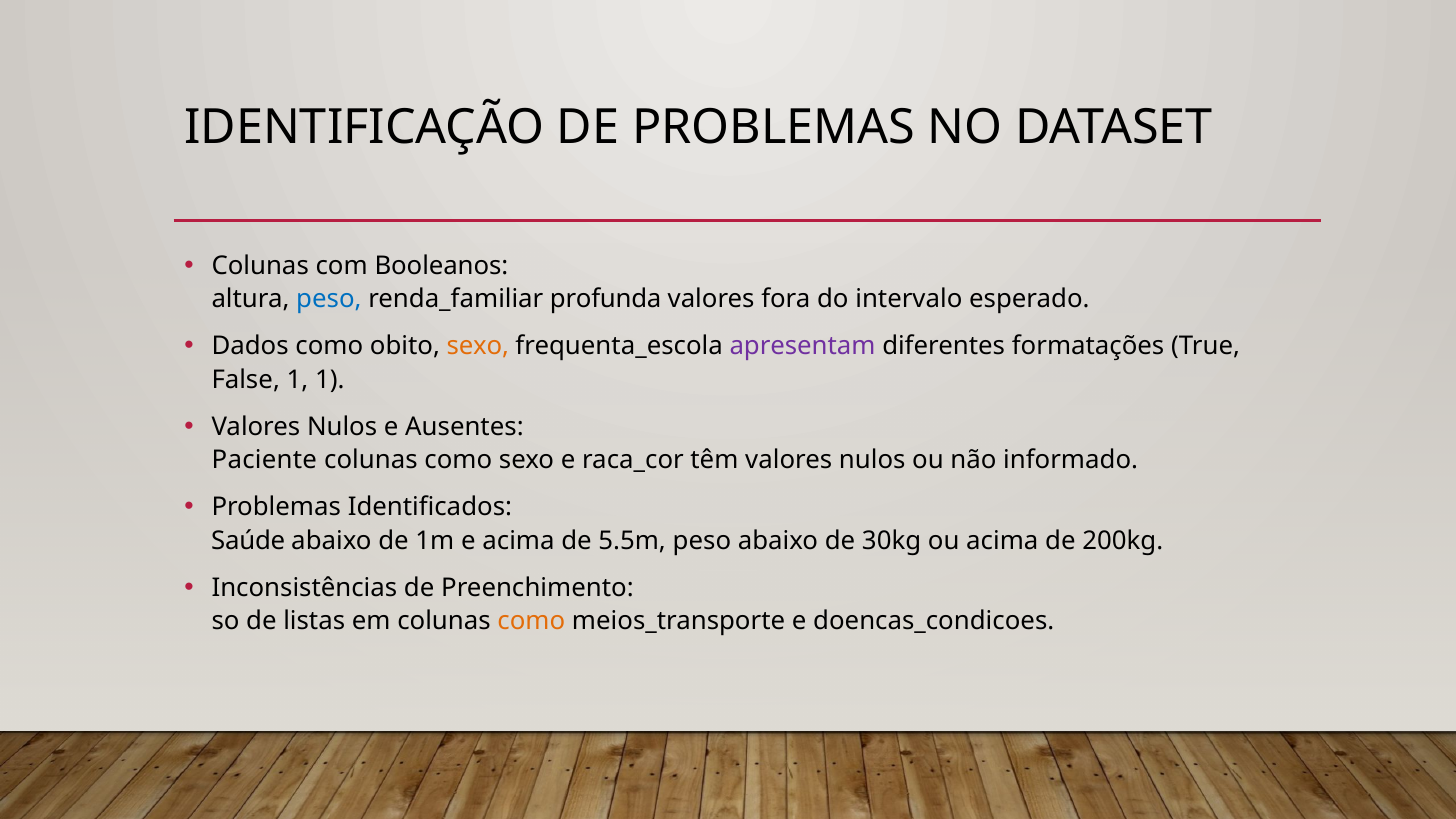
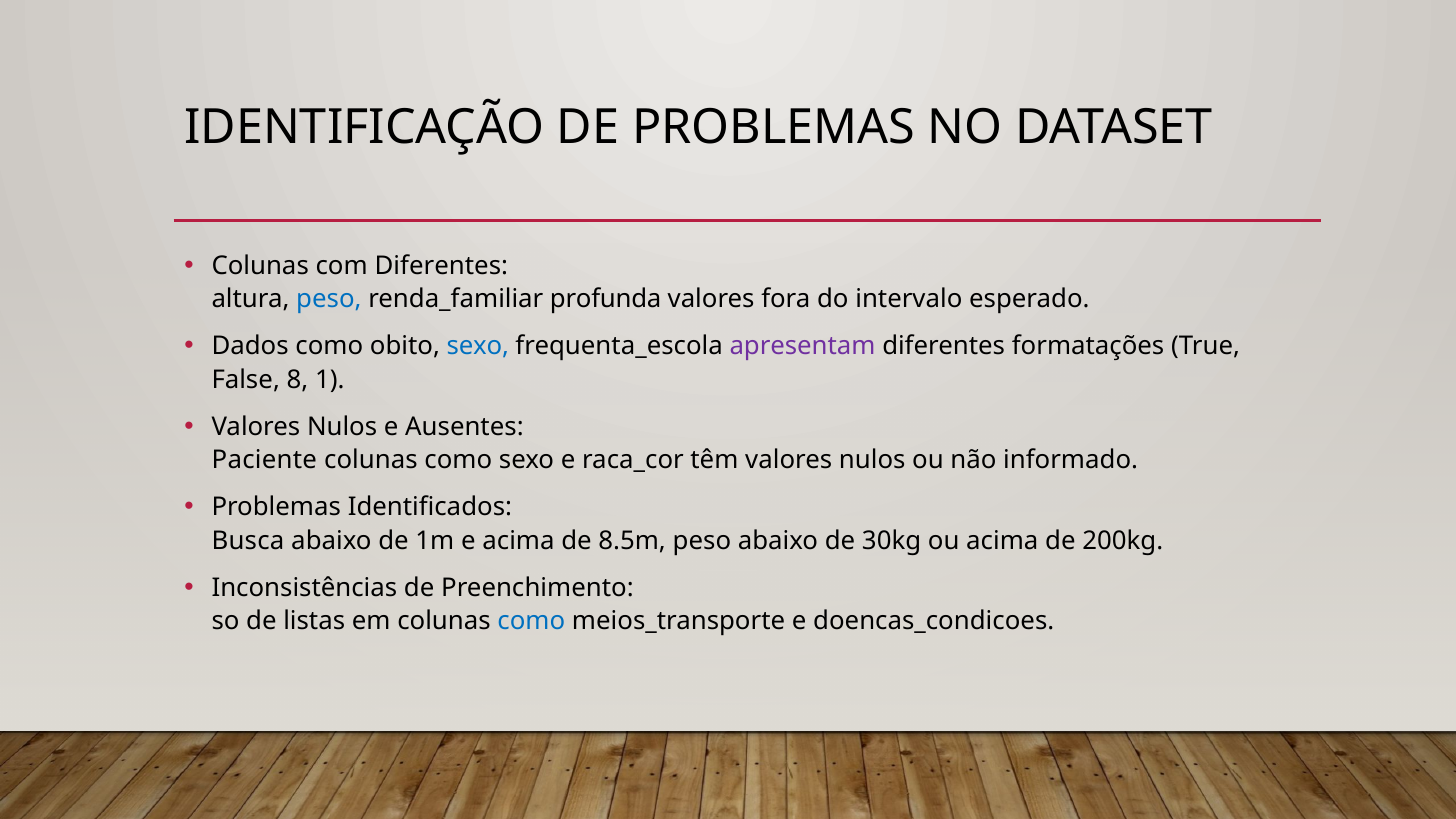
com Booleanos: Booleanos -> Diferentes
sexo at (478, 346) colour: orange -> blue
False 1: 1 -> 8
Saúde: Saúde -> Busca
5.5m: 5.5m -> 8.5m
como at (531, 621) colour: orange -> blue
